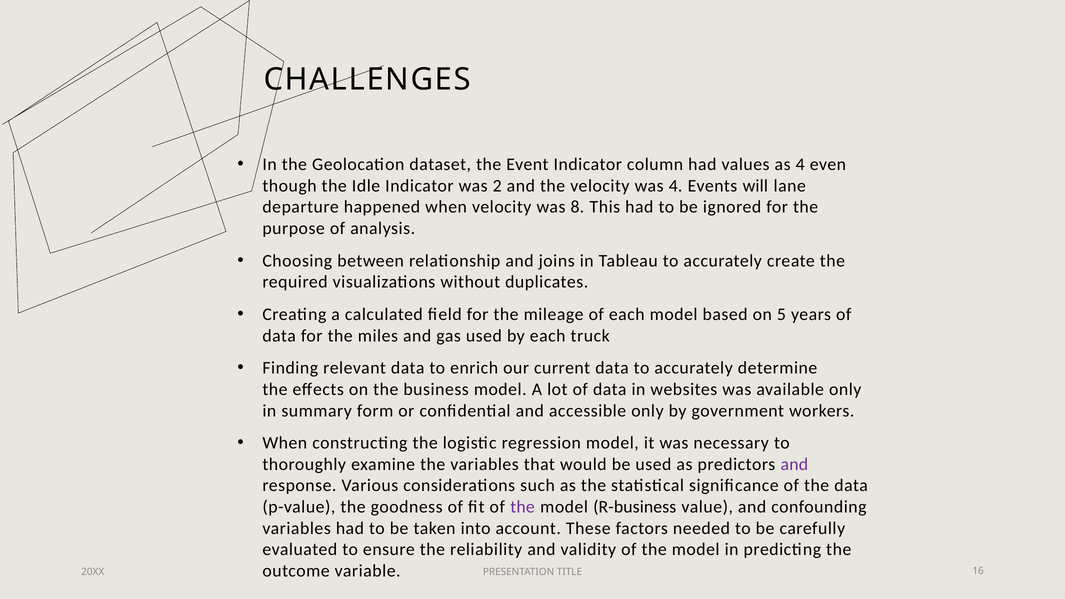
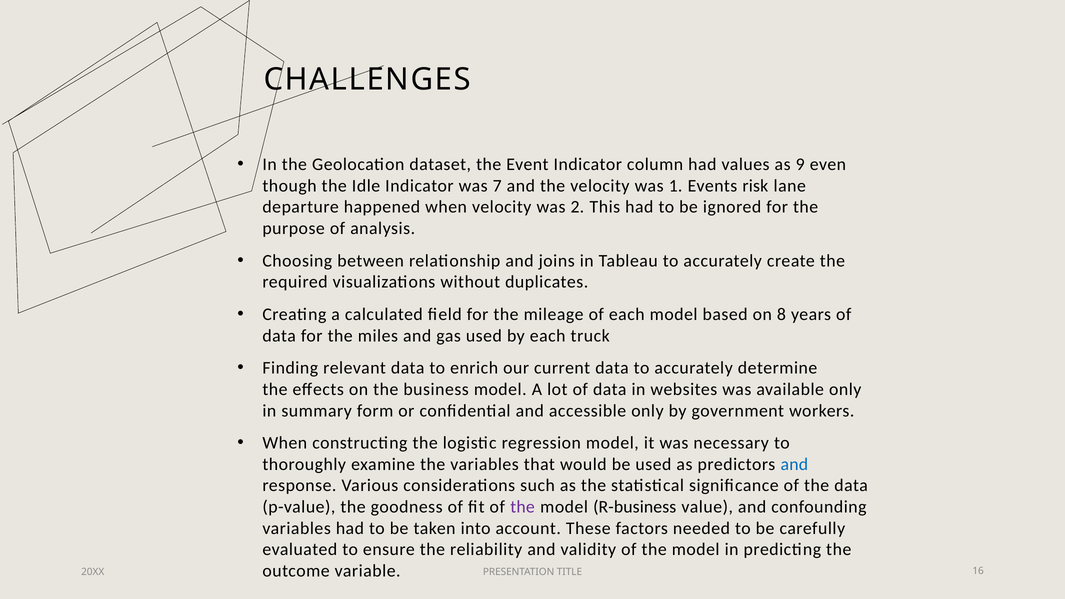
as 4: 4 -> 9
2: 2 -> 7
was 4: 4 -> 1
will: will -> risk
8: 8 -> 2
5: 5 -> 8
and at (794, 464) colour: purple -> blue
